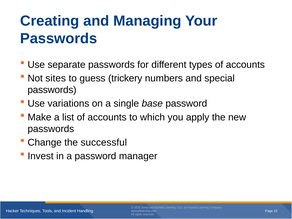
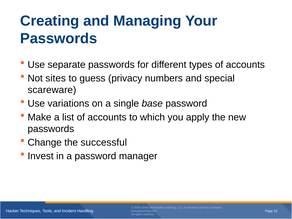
trickery: trickery -> privacy
passwords at (52, 90): passwords -> scareware
